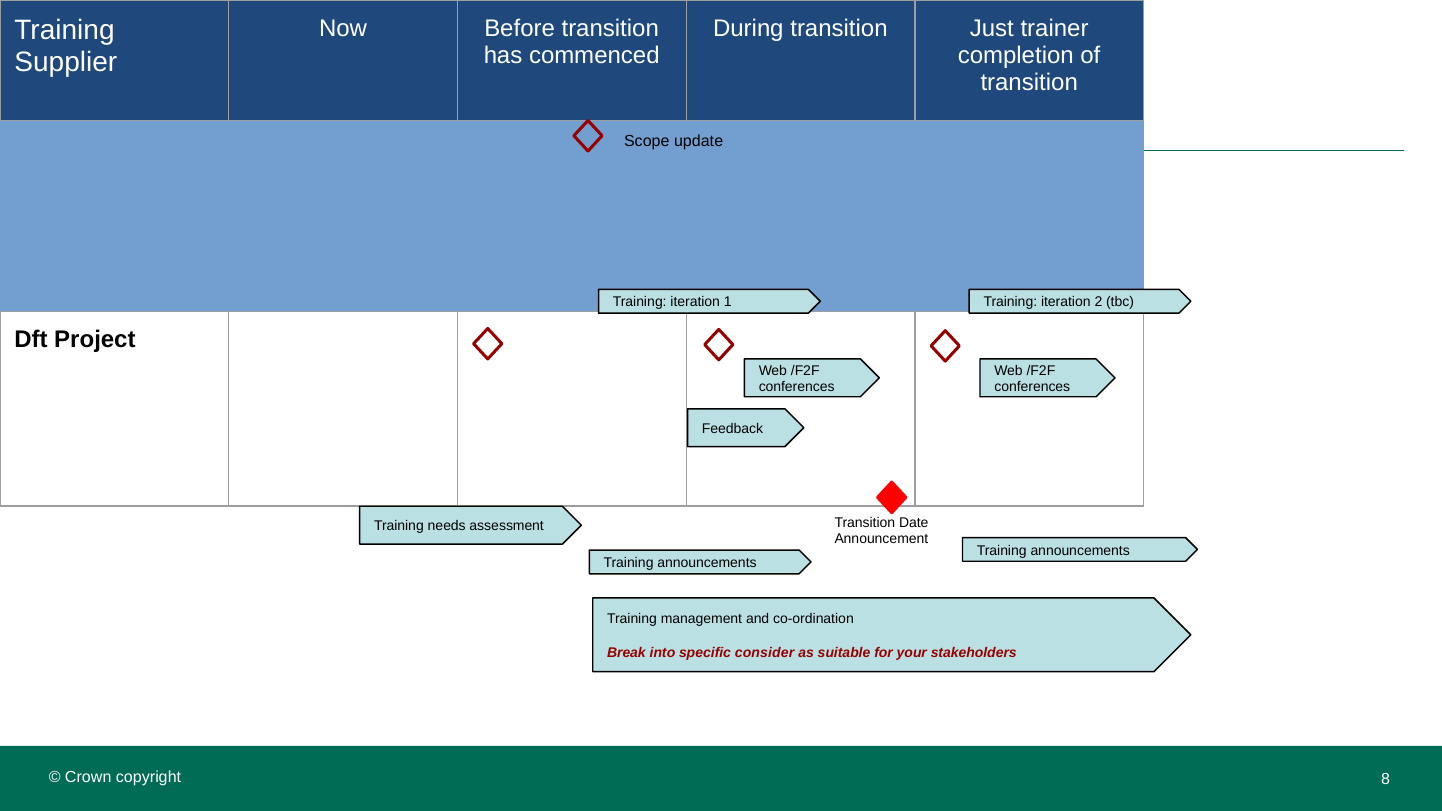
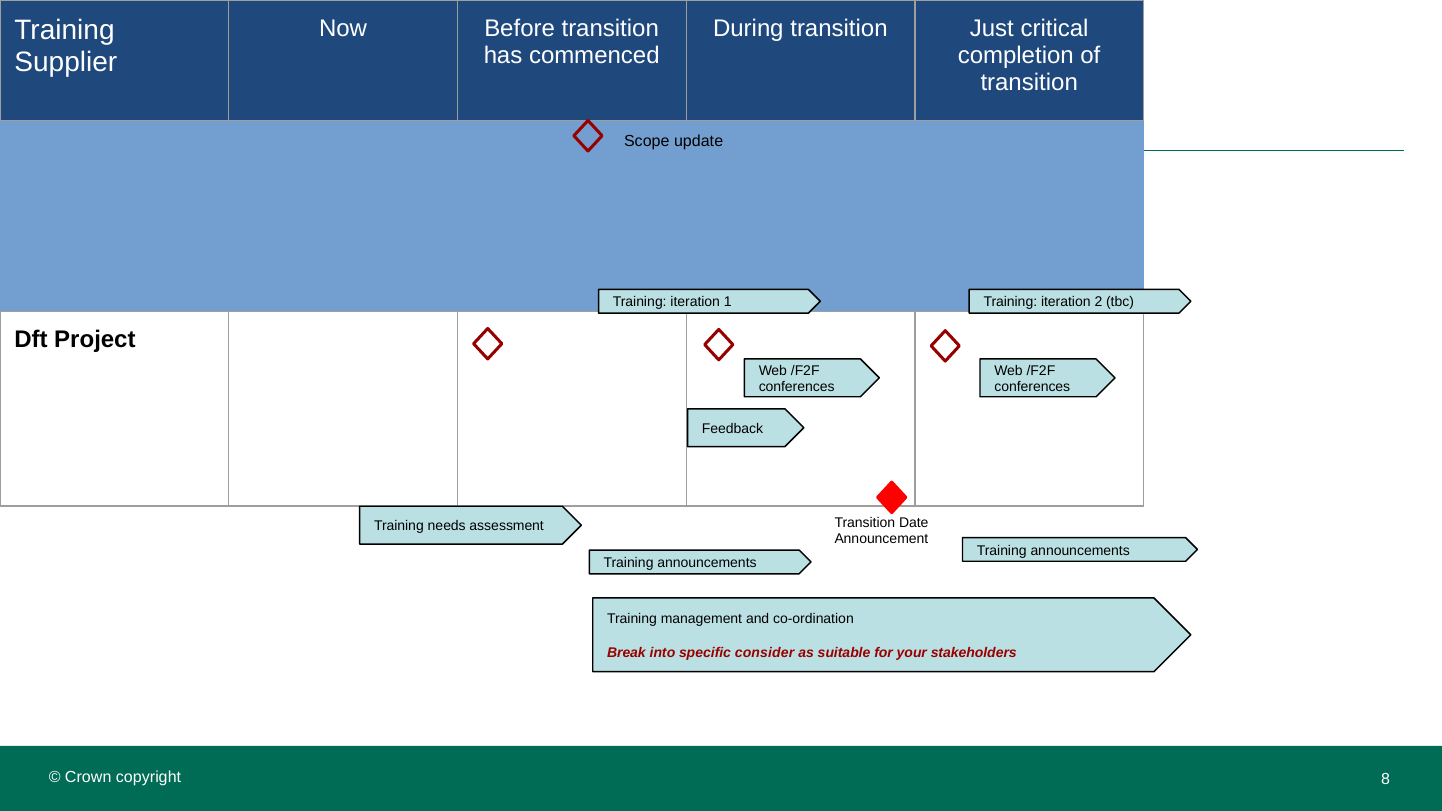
trainer: trainer -> critical
